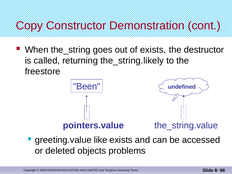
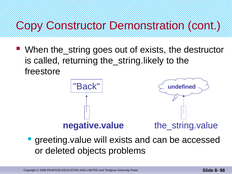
Been: Been -> Back
pointers.value: pointers.value -> negative.value
like: like -> will
